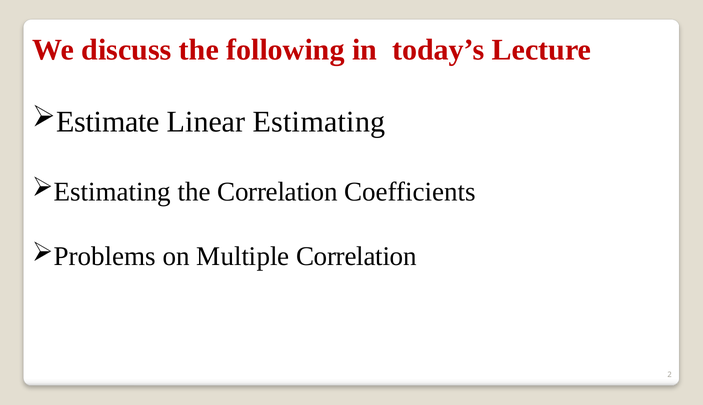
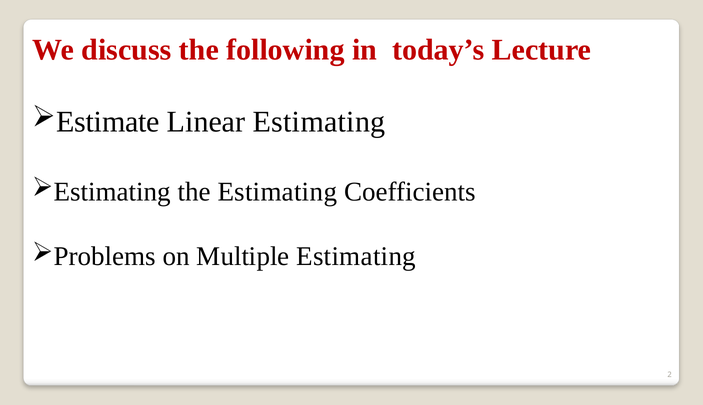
the Correlation: Correlation -> Estimating
Multiple Correlation: Correlation -> Estimating
